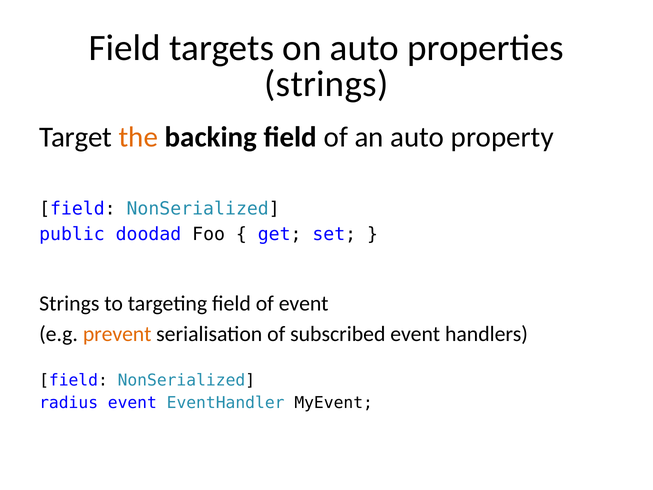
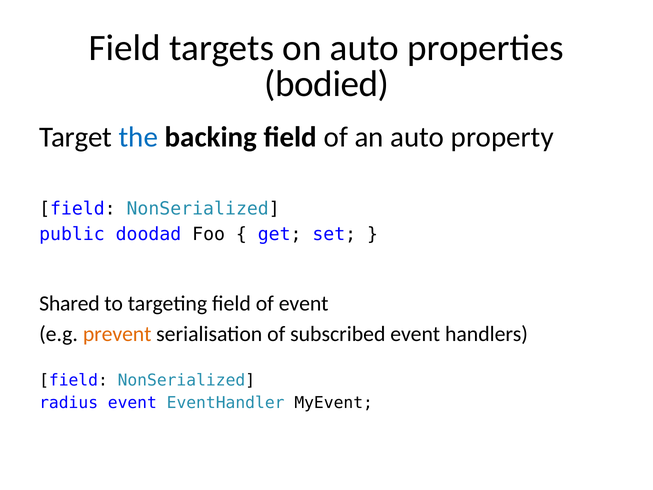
strings at (326, 84): strings -> bodied
the colour: orange -> blue
Strings at (69, 304): Strings -> Shared
